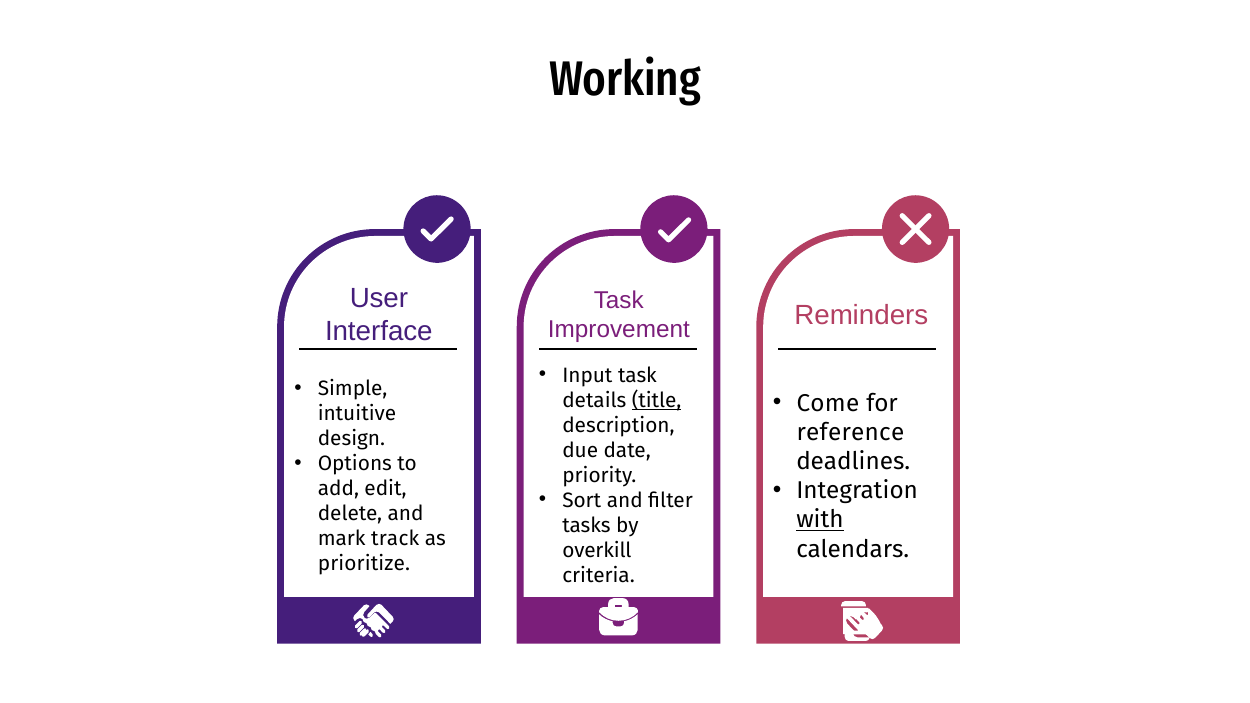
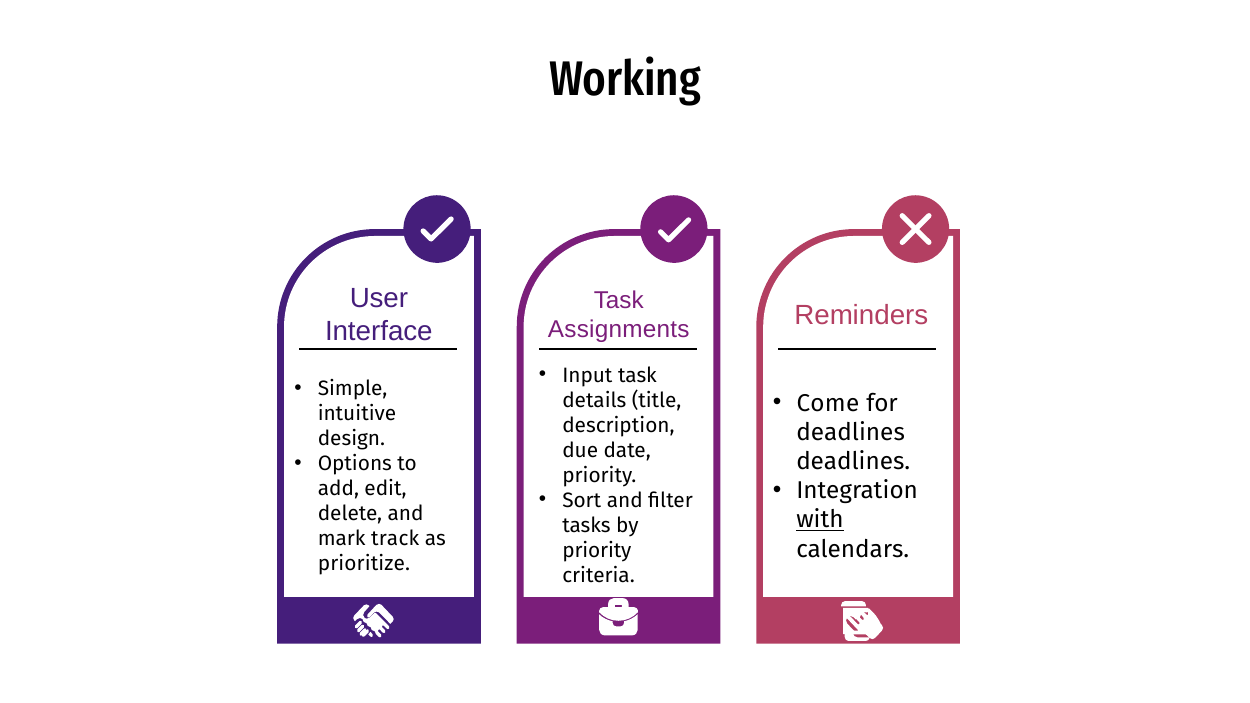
Improvement: Improvement -> Assignments
title underline: present -> none
reference at (850, 432): reference -> deadlines
overkill at (597, 550): overkill -> priority
